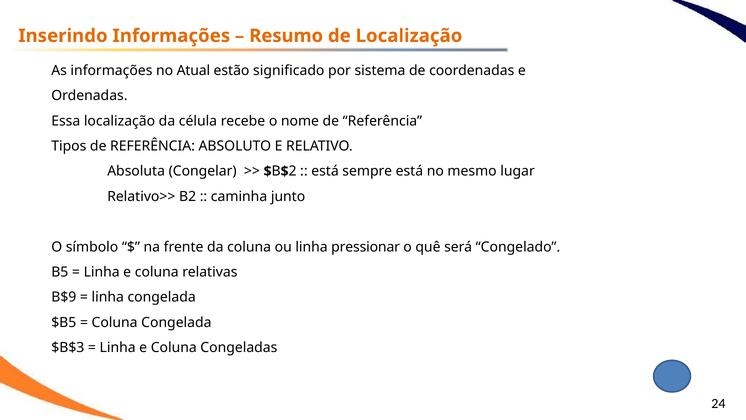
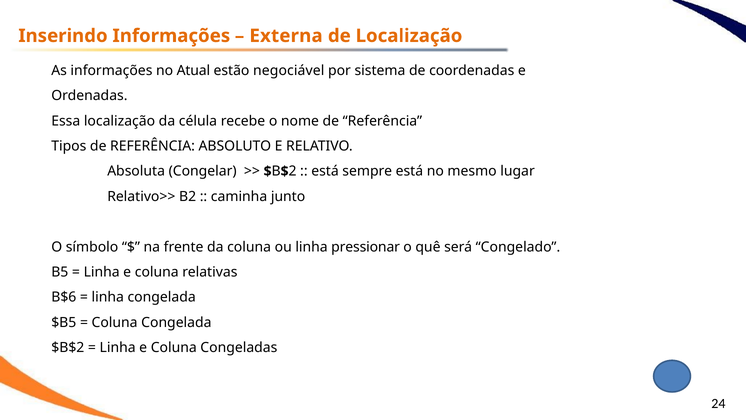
Resumo: Resumo -> Externa
significado: significado -> negociável
B$9: B$9 -> B$6
$B$3: $B$3 -> $B$2
